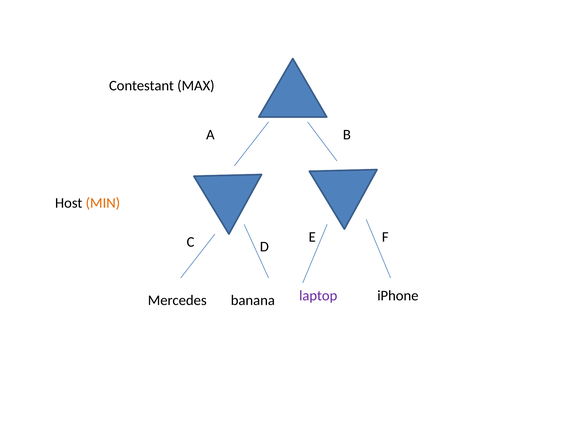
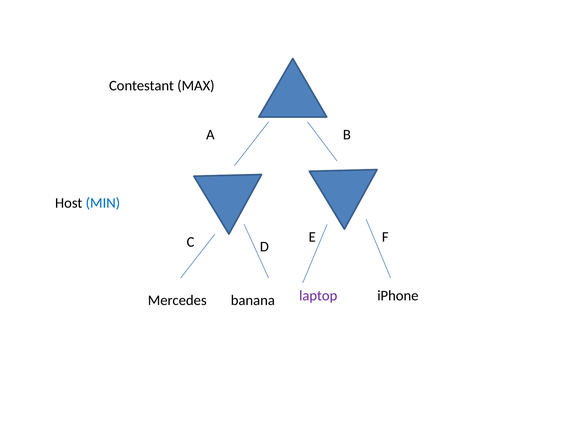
MIN colour: orange -> blue
